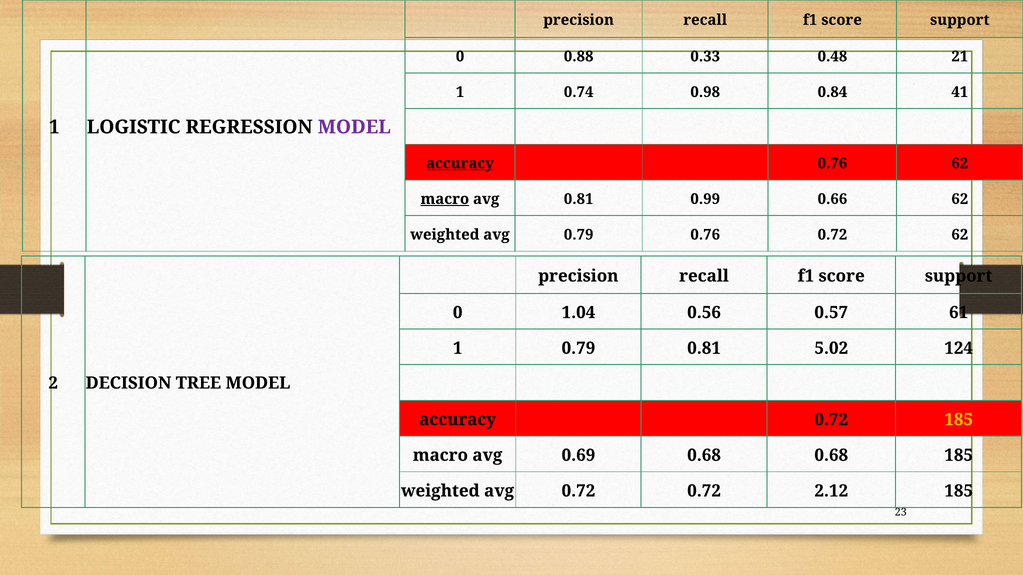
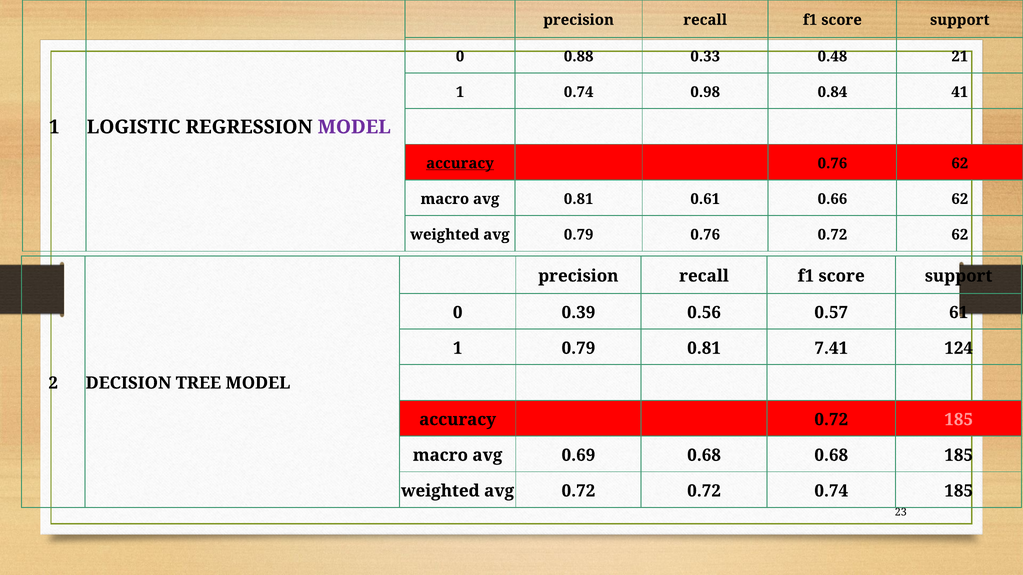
macro at (445, 199) underline: present -> none
0.99: 0.99 -> 0.61
1.04: 1.04 -> 0.39
5.02: 5.02 -> 7.41
185 at (959, 420) colour: yellow -> pink
0.72 2.12: 2.12 -> 0.74
